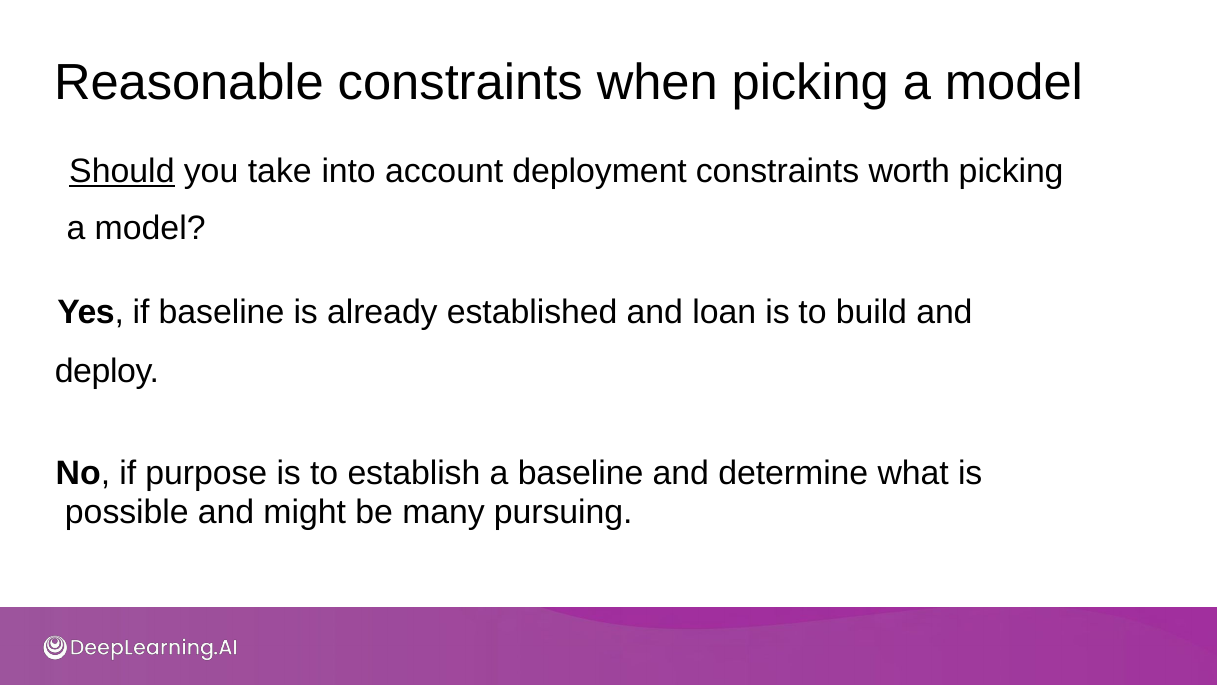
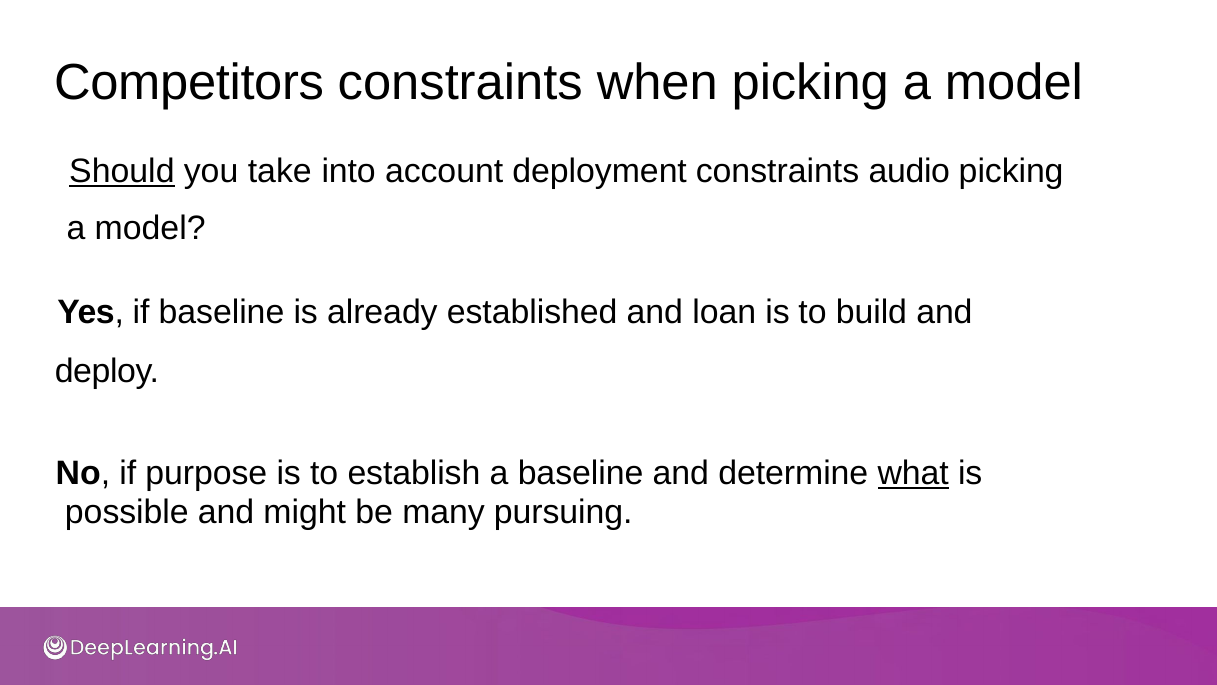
Reasonable: Reasonable -> Competitors
worth: worth -> audio
what underline: none -> present
